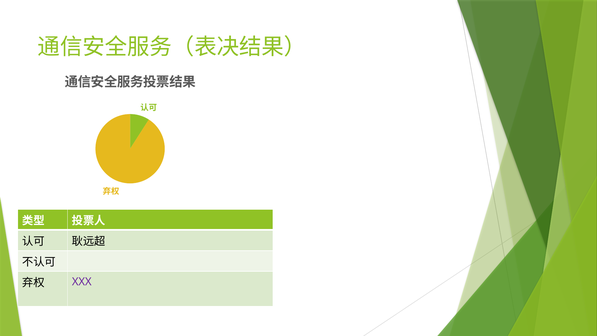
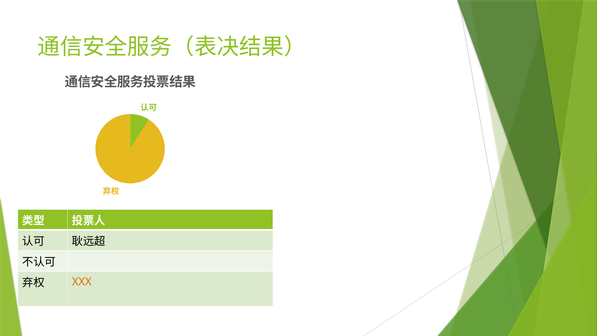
XXX colour: purple -> orange
